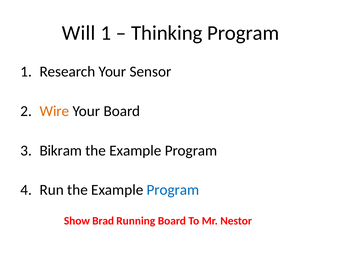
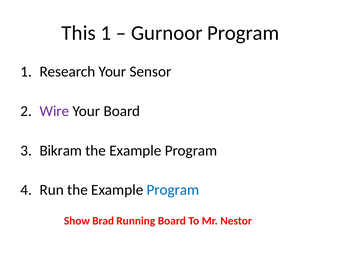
Will: Will -> This
Thinking: Thinking -> Gurnoor
Wire colour: orange -> purple
